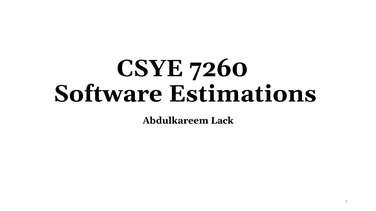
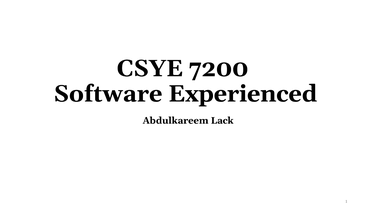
7260: 7260 -> 7200
Estimations: Estimations -> Experienced
